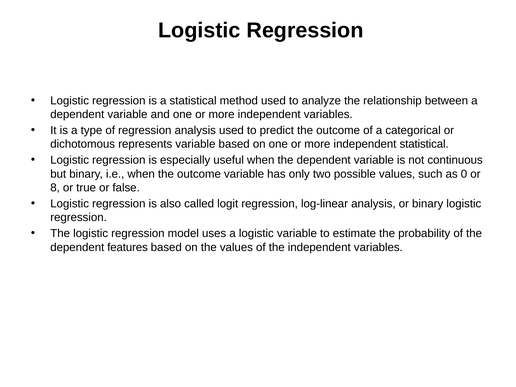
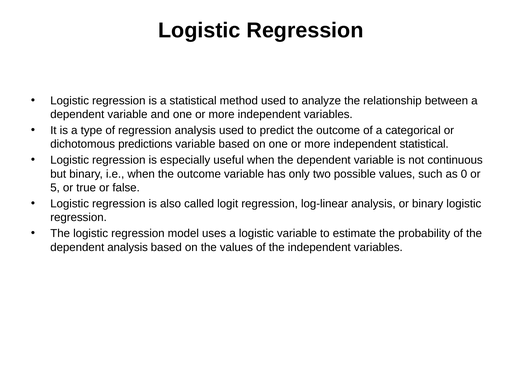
represents: represents -> predictions
8: 8 -> 5
dependent features: features -> analysis
